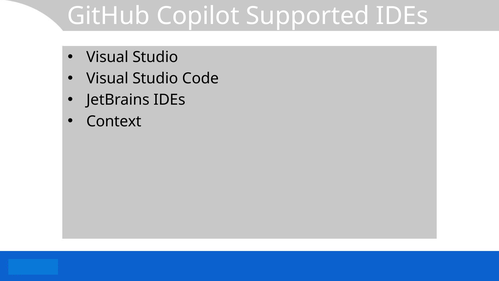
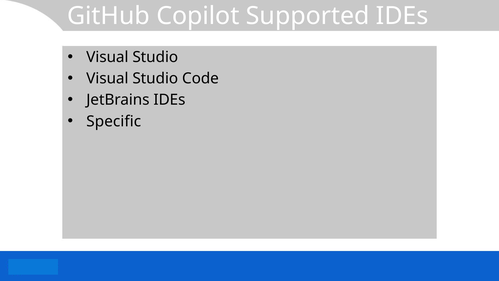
Context: Context -> Specific
